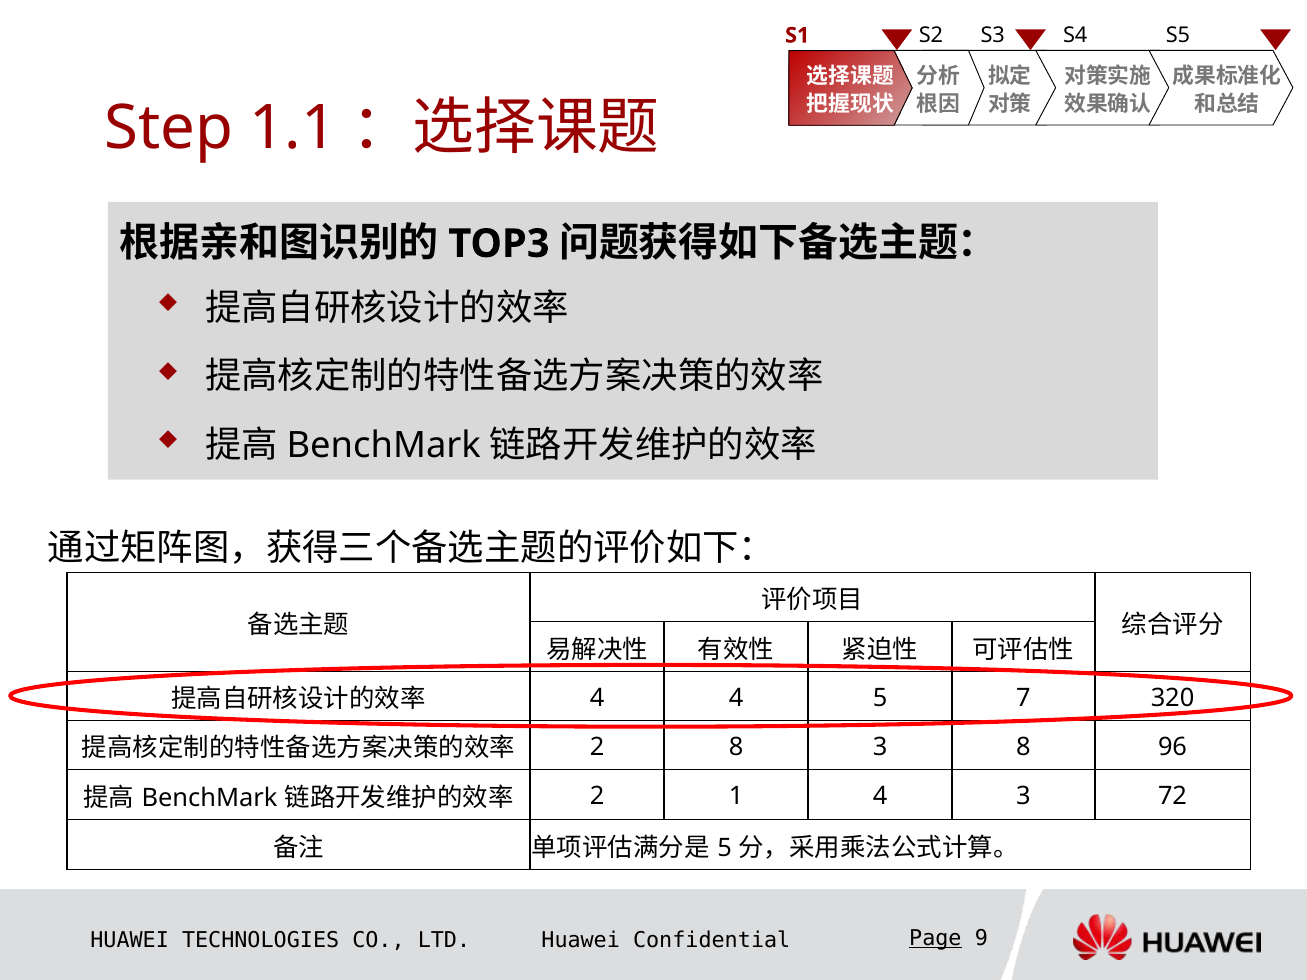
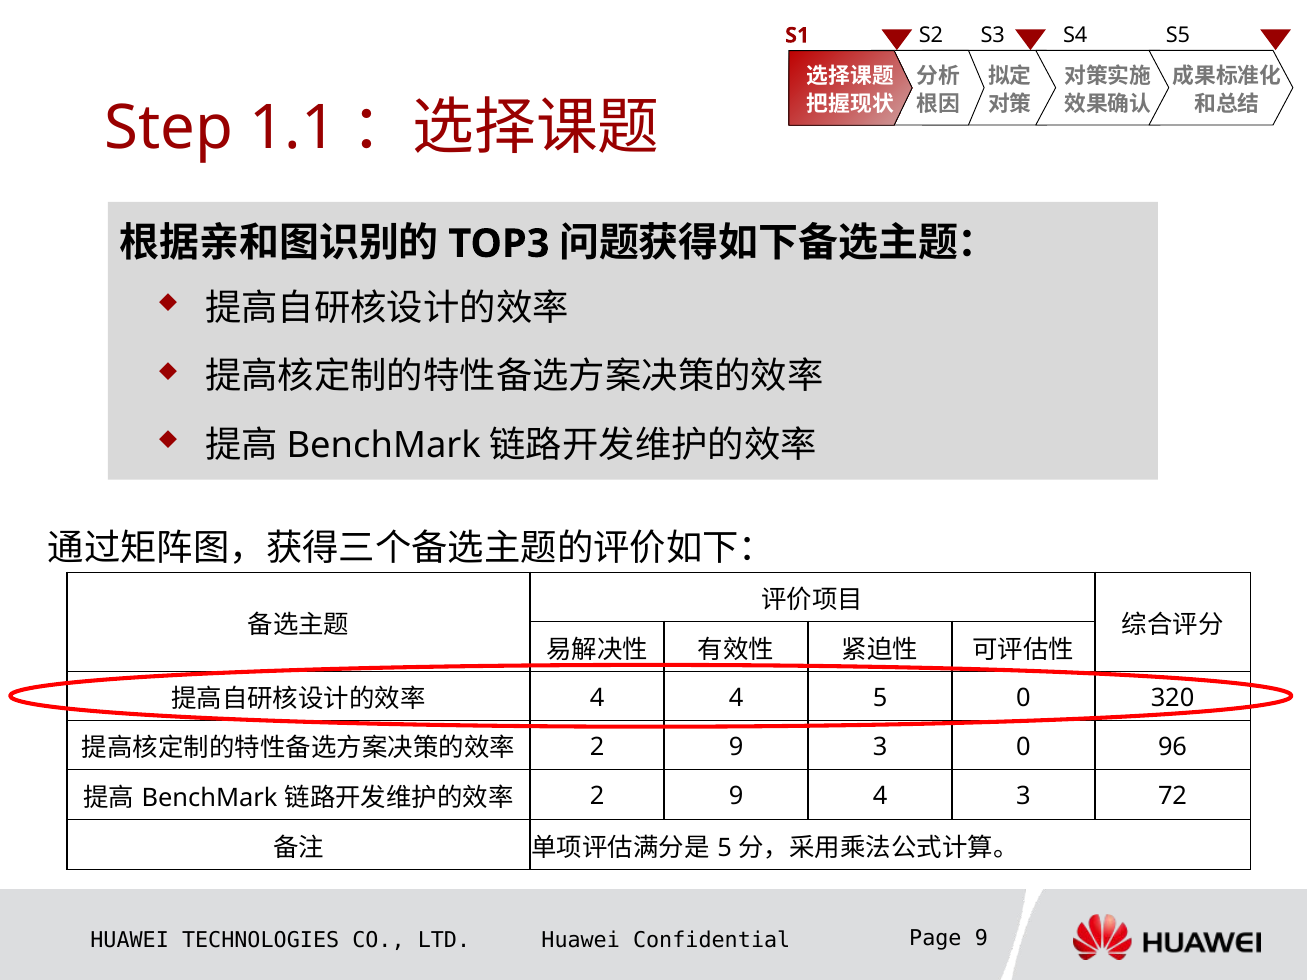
5 7: 7 -> 0
8 at (736, 747): 8 -> 9
3 8: 8 -> 0
1 at (736, 797): 1 -> 9
Page underline: present -> none
